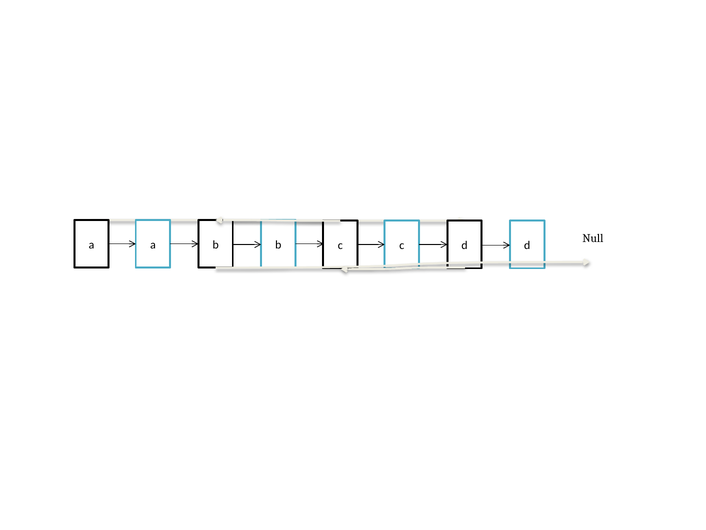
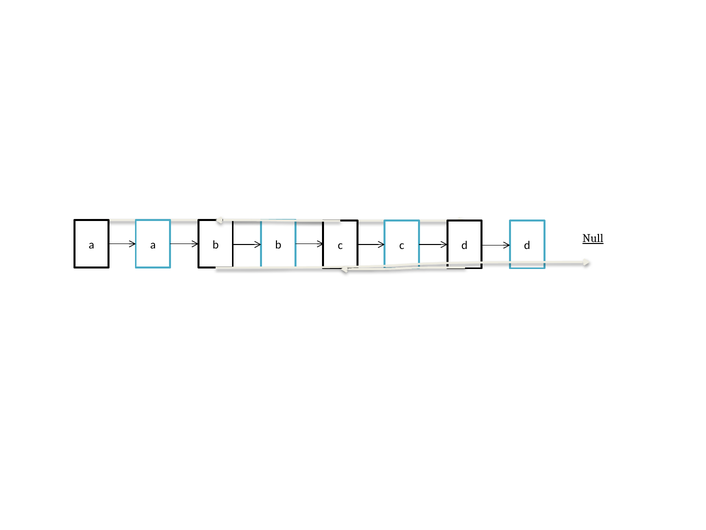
Null underline: none -> present
